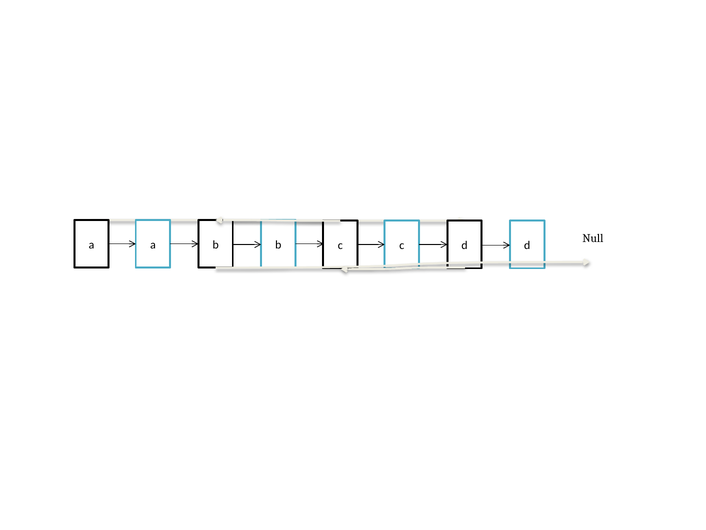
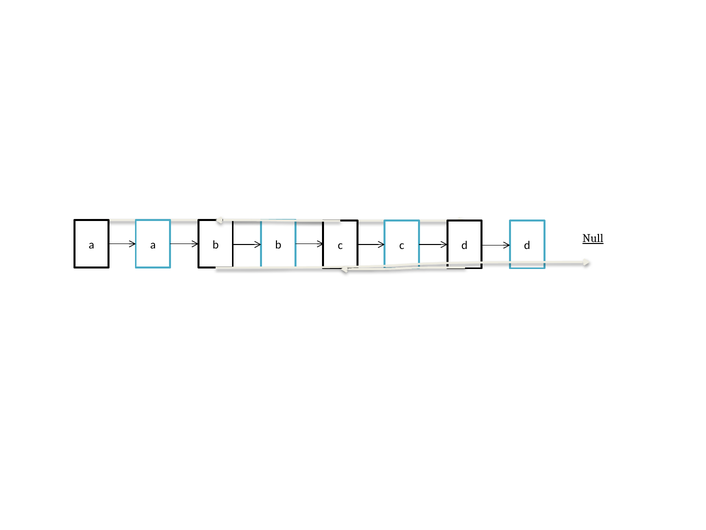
Null underline: none -> present
